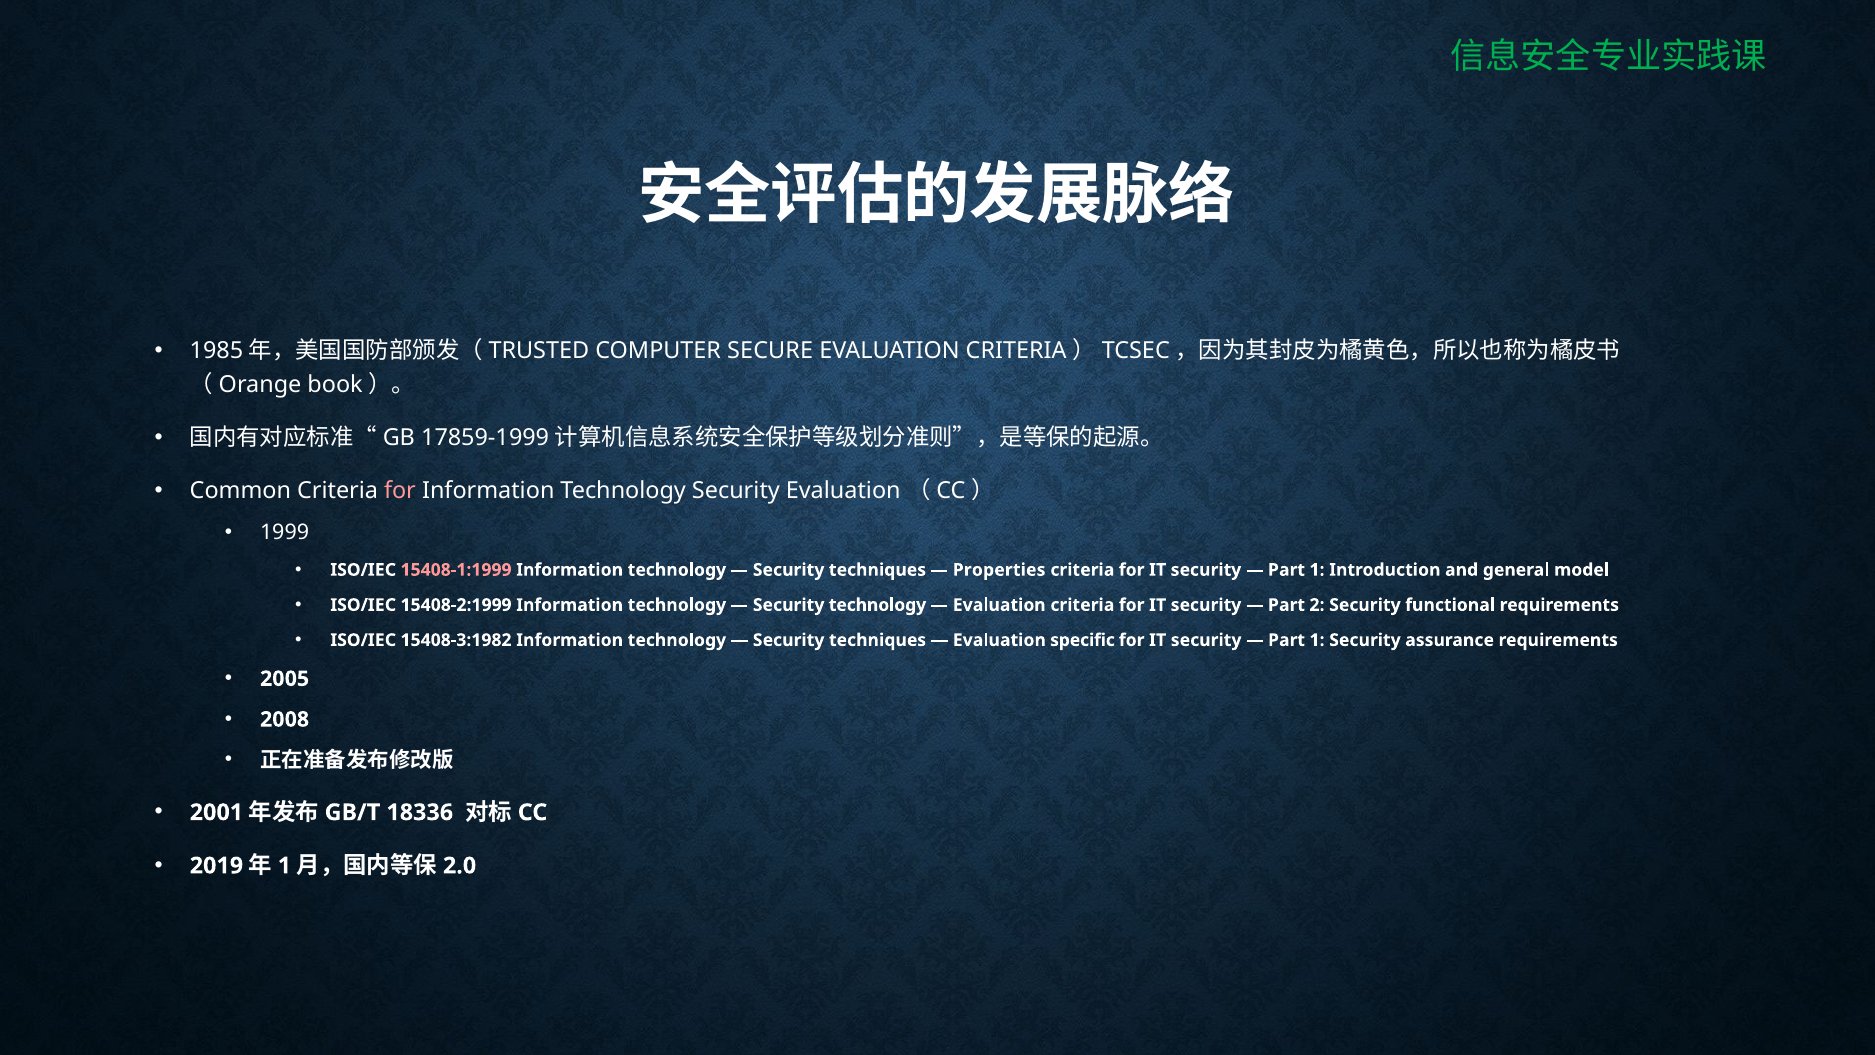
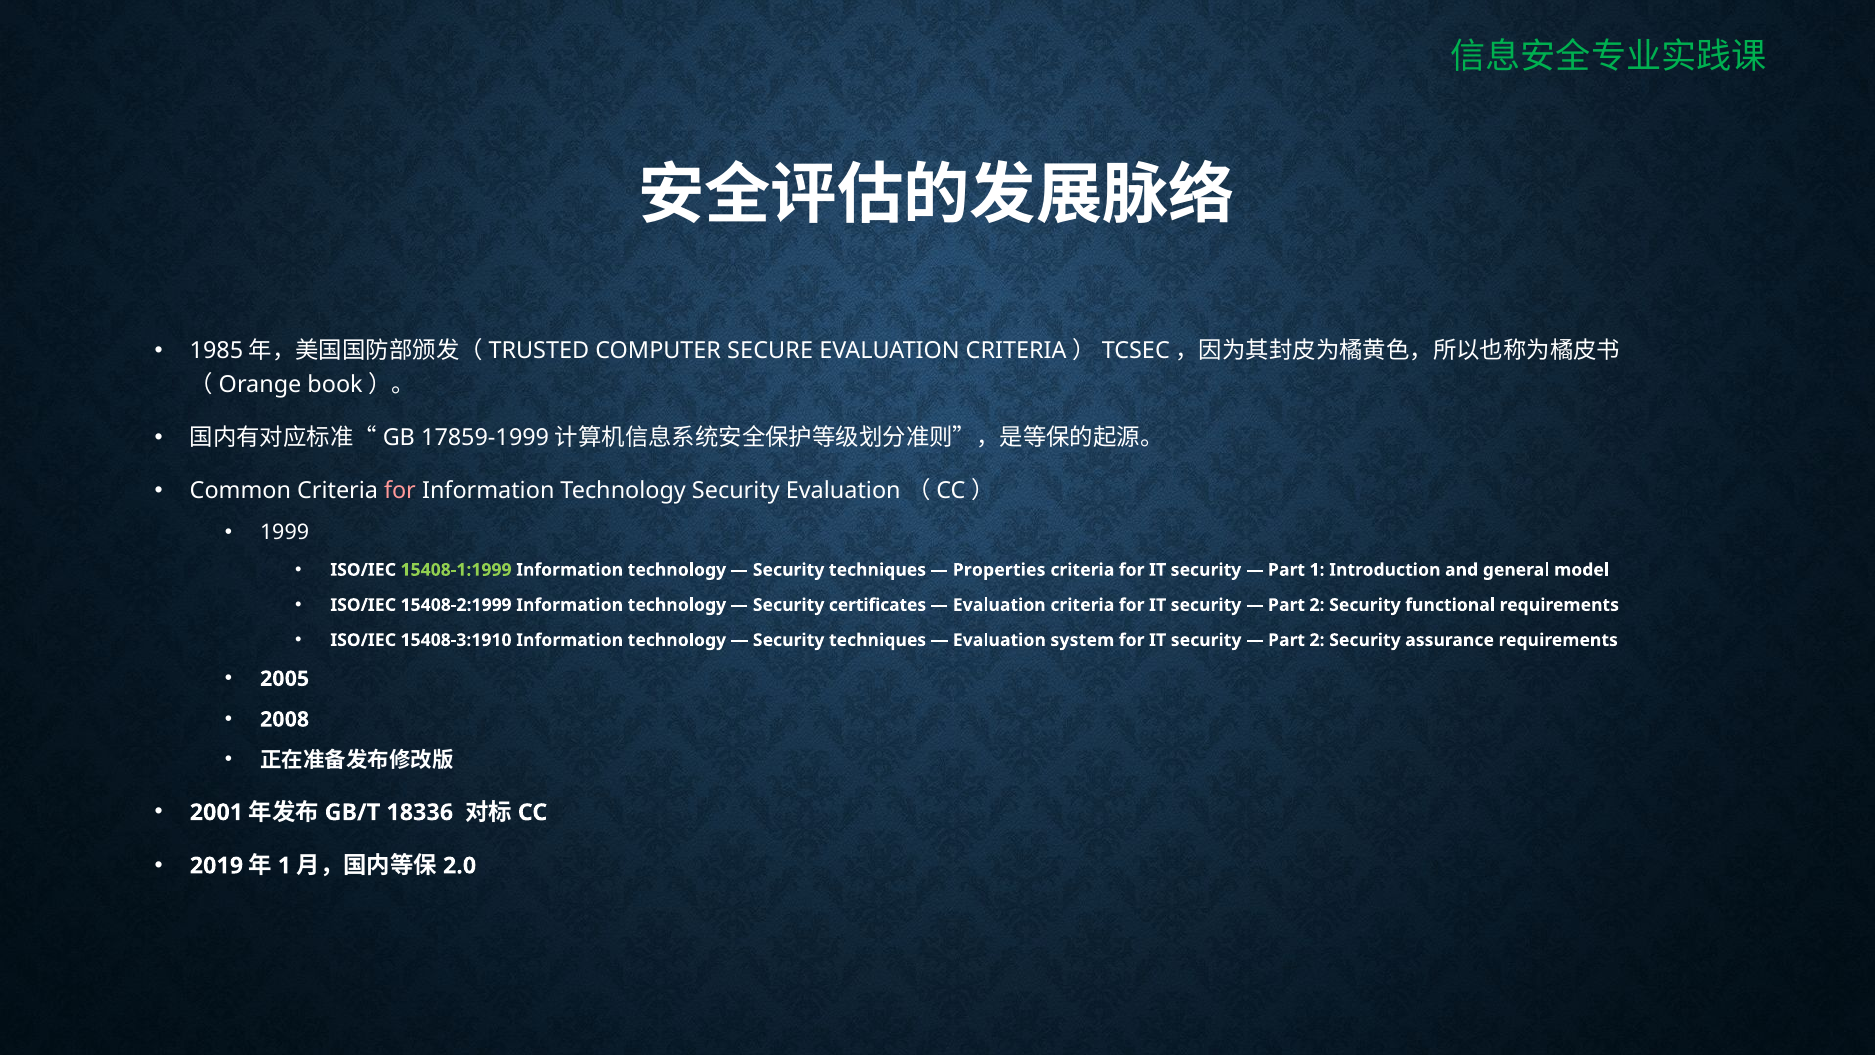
15408-1:1999 colour: pink -> light green
Security technology: technology -> certificates
15408-3:1982: 15408-3:1982 -> 15408-3:1910
specific: specific -> system
1 at (1317, 640): 1 -> 2
